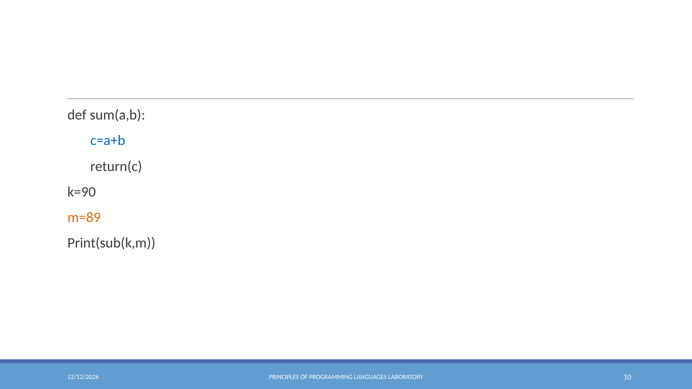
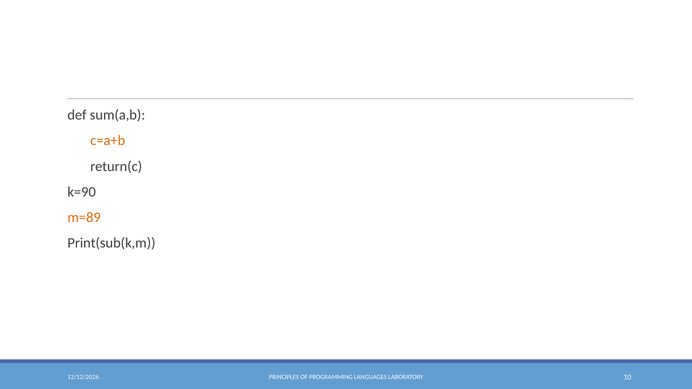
c=a+b colour: blue -> orange
